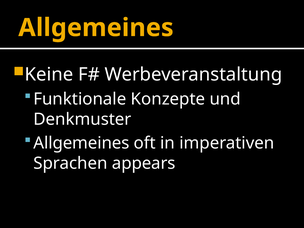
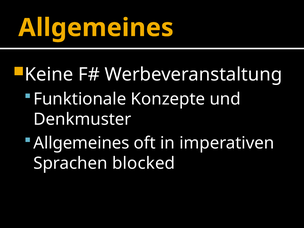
appears: appears -> blocked
